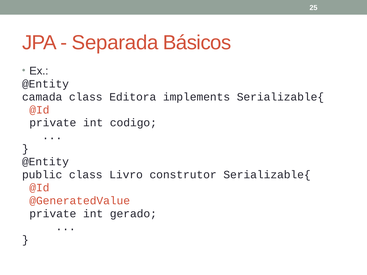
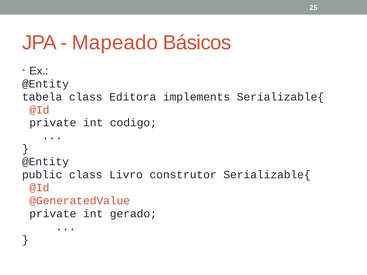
Separada: Separada -> Mapeado
camada: camada -> tabela
